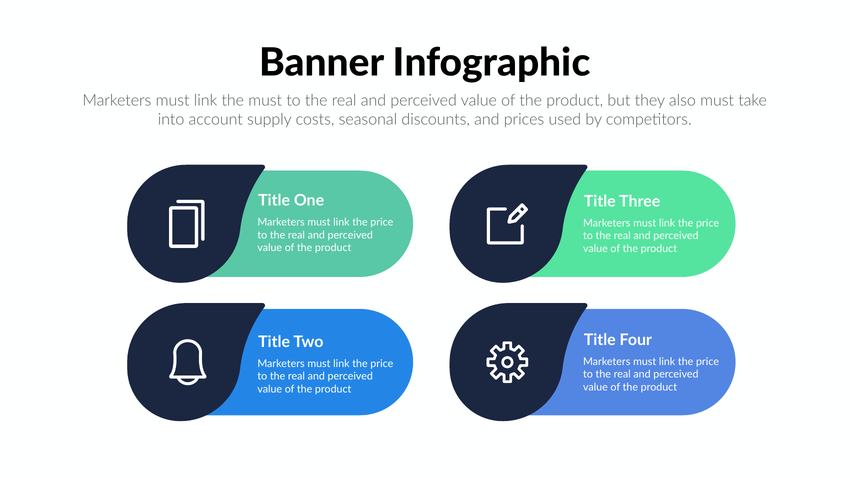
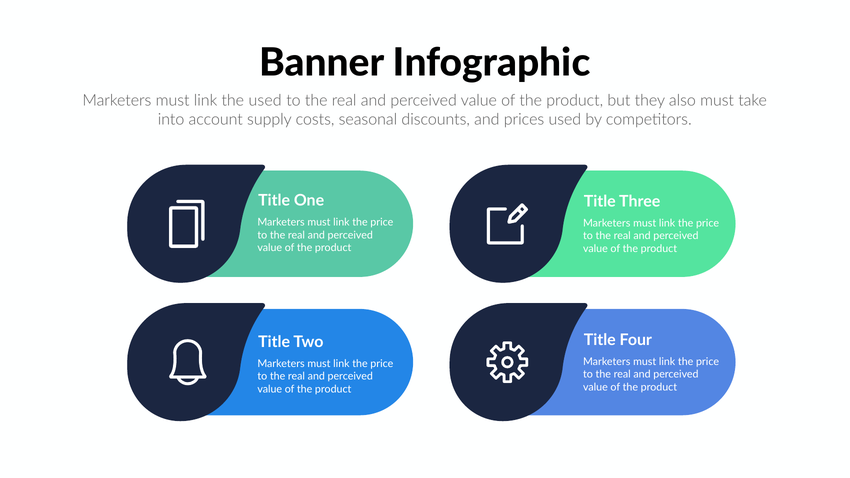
the must: must -> used
